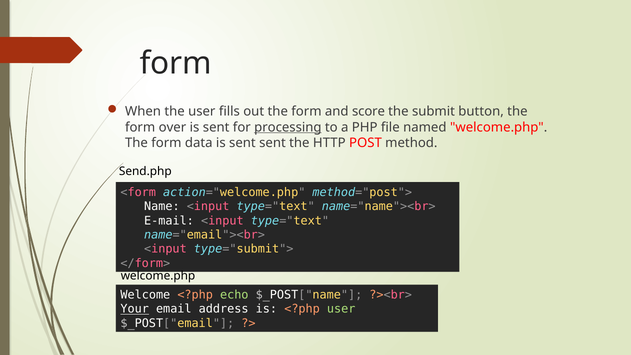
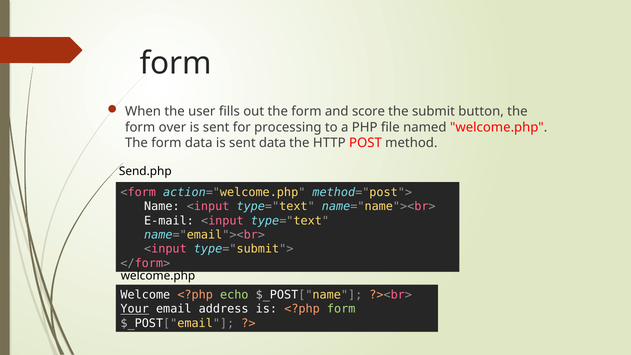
processing underline: present -> none
sent sent: sent -> data
<?php user: user -> form
